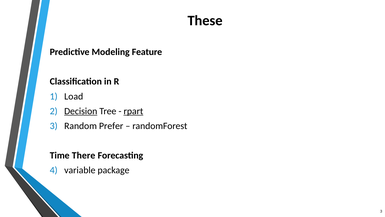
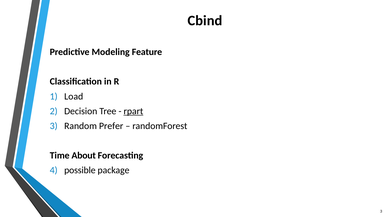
These: These -> Cbind
Decision underline: present -> none
There: There -> About
variable: variable -> possible
